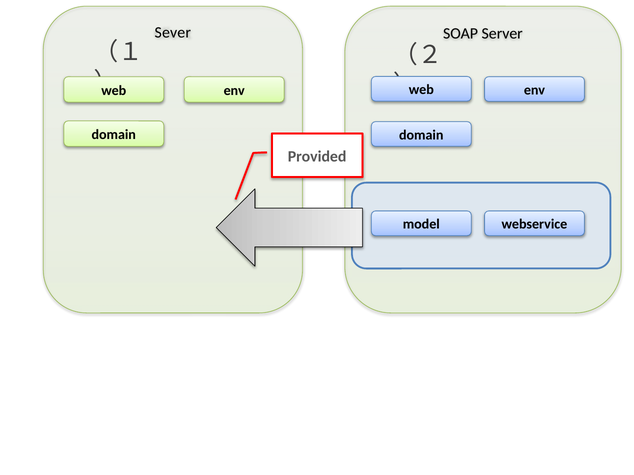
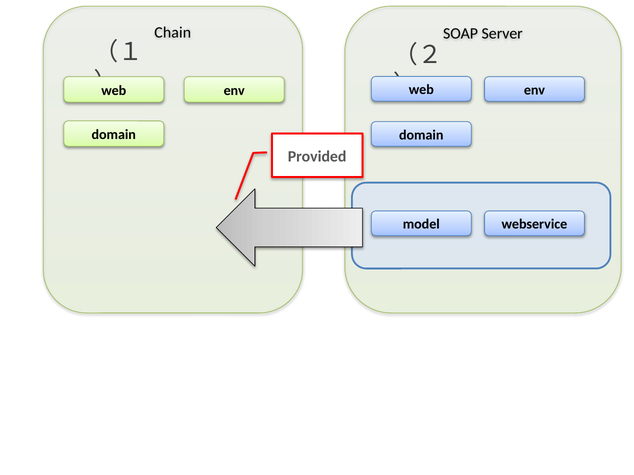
Sever: Sever -> Chain
